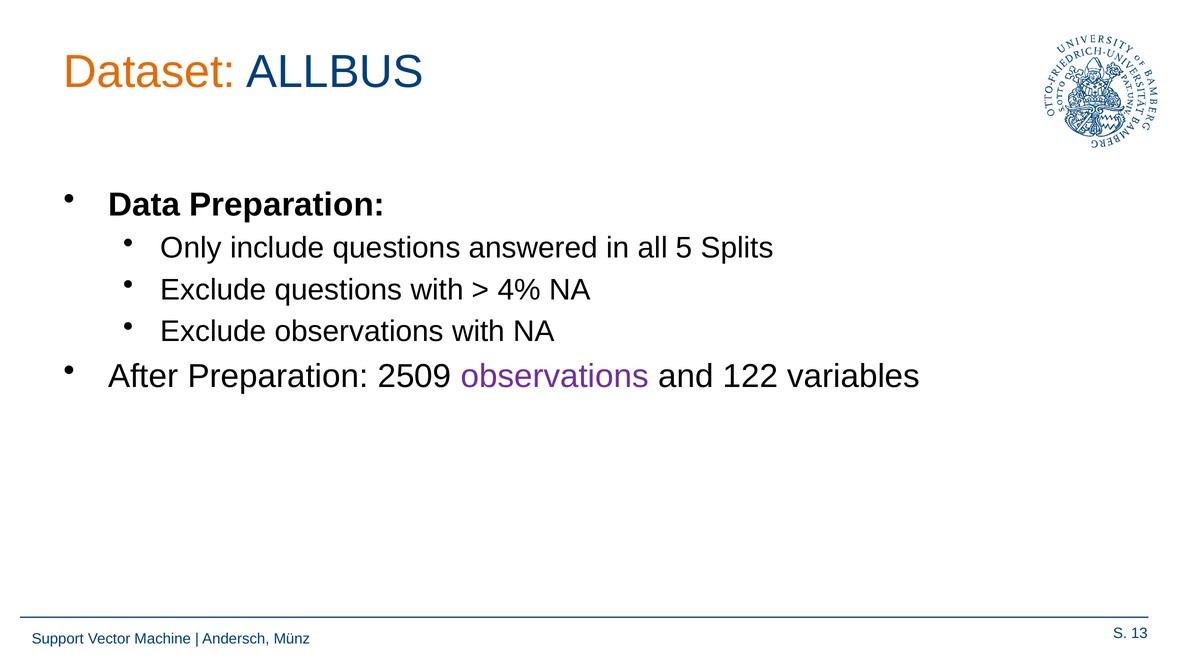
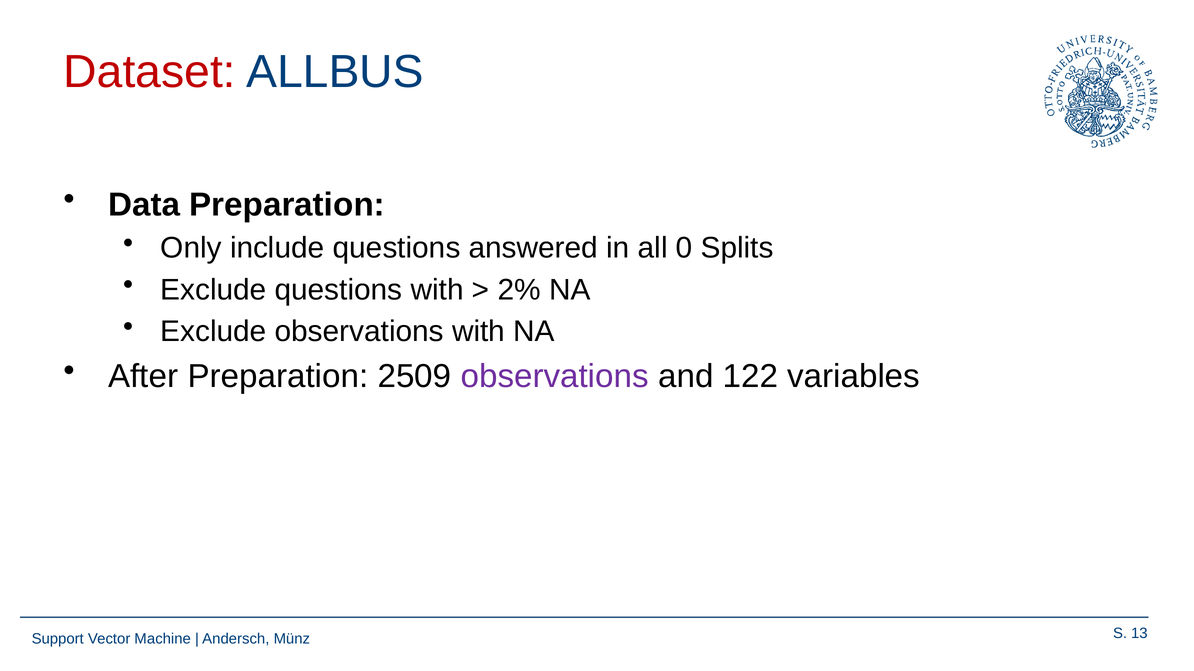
Dataset colour: orange -> red
5: 5 -> 0
4%: 4% -> 2%
